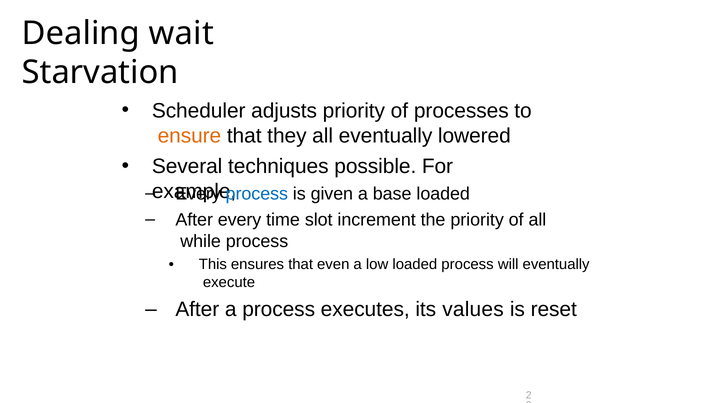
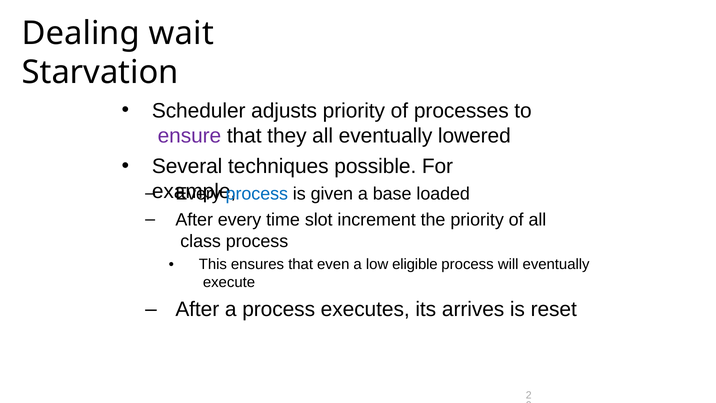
ensure colour: orange -> purple
while: while -> class
low loaded: loaded -> eligible
values: values -> arrives
